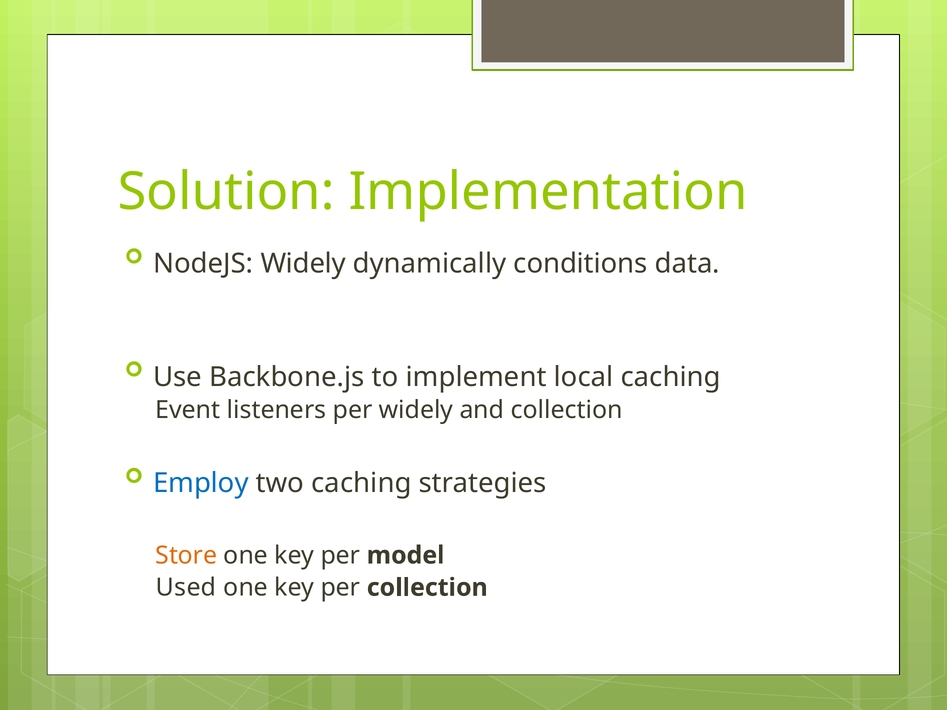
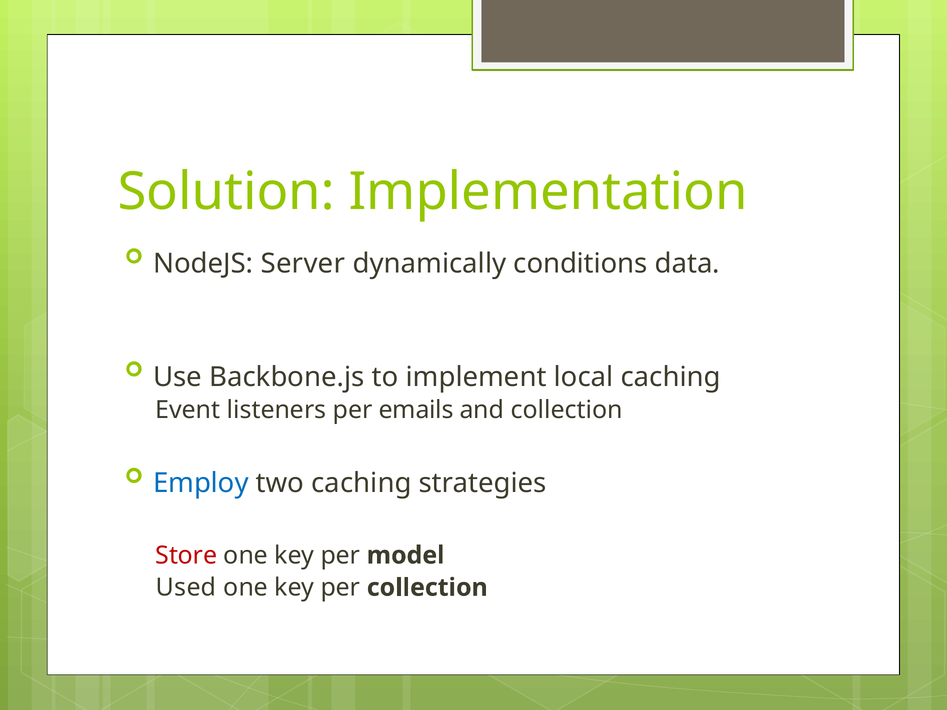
NodeJS Widely: Widely -> Server
per widely: widely -> emails
Store colour: orange -> red
